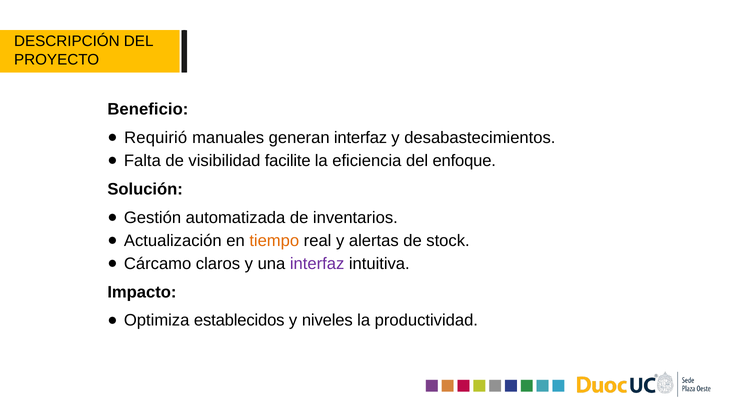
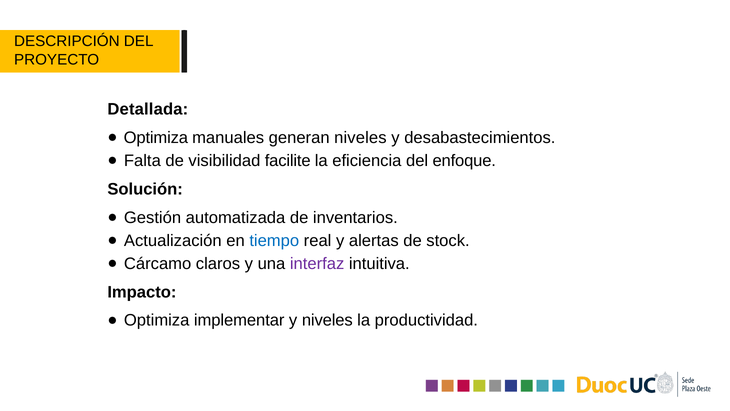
Beneficio: Beneficio -> Detallada
Requirió at (156, 138): Requirió -> Optimiza
generan interfaz: interfaz -> niveles
tiempo colour: orange -> blue
establecidos: establecidos -> implementar
